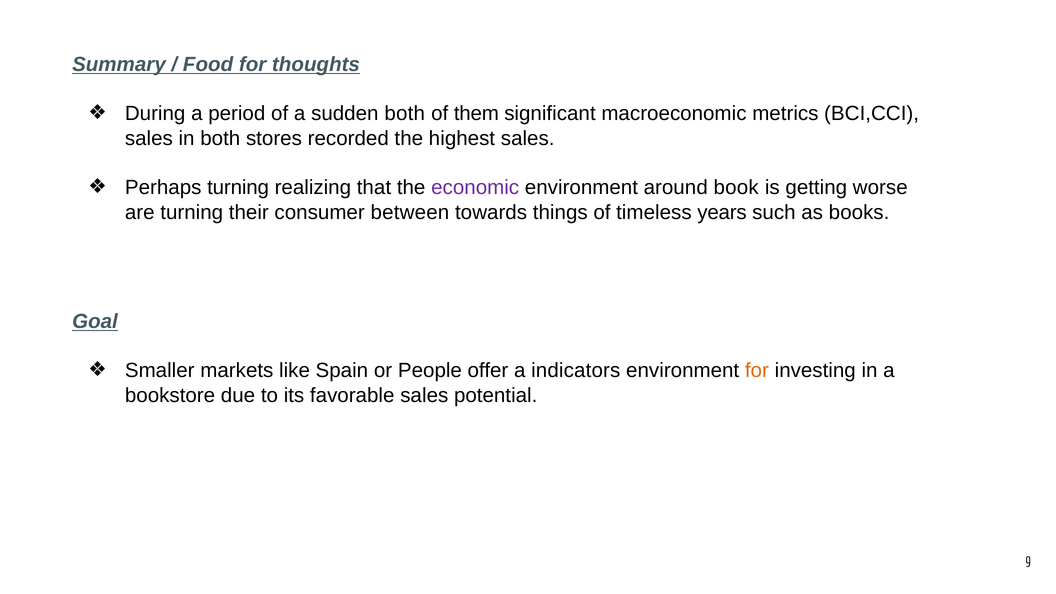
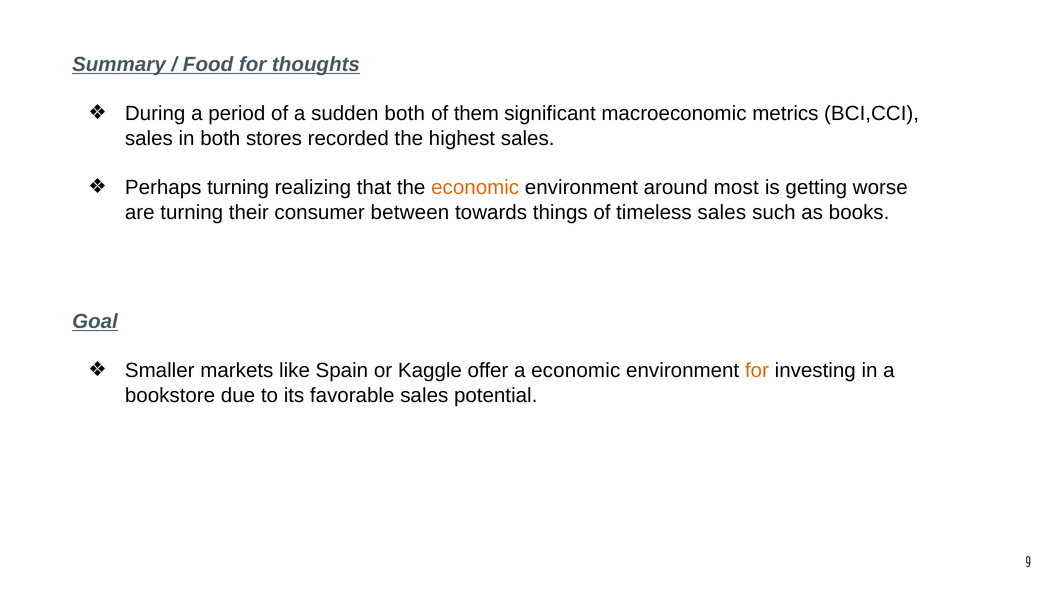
economic at (475, 188) colour: purple -> orange
book: book -> most
timeless years: years -> sales
People: People -> Kaggle
a indicators: indicators -> economic
